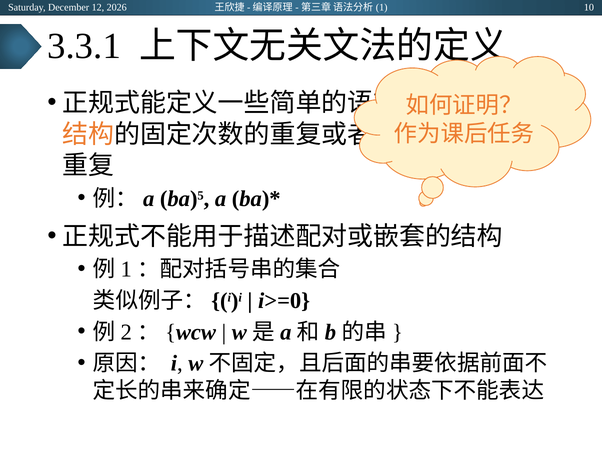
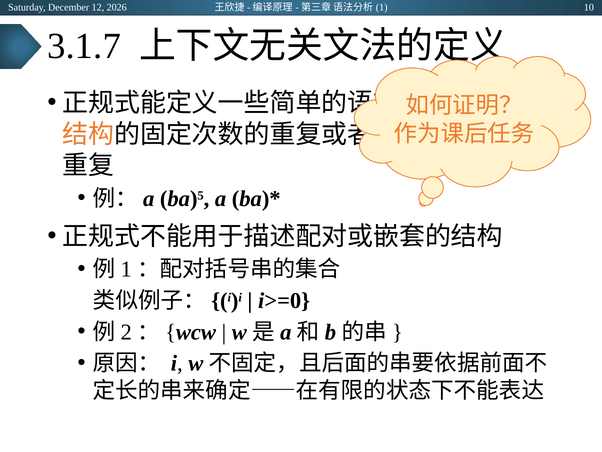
3.3.1: 3.3.1 -> 3.1.7
